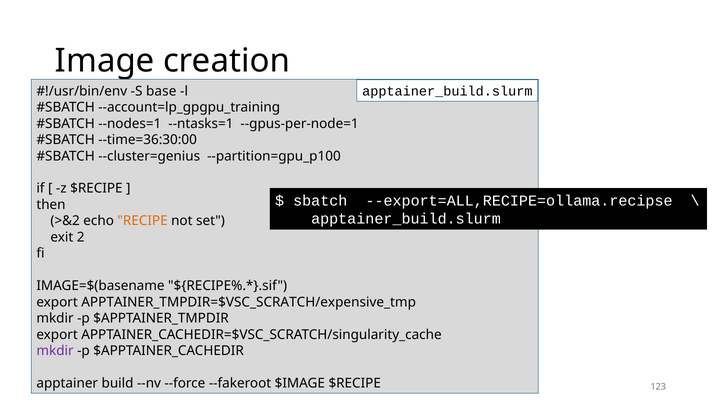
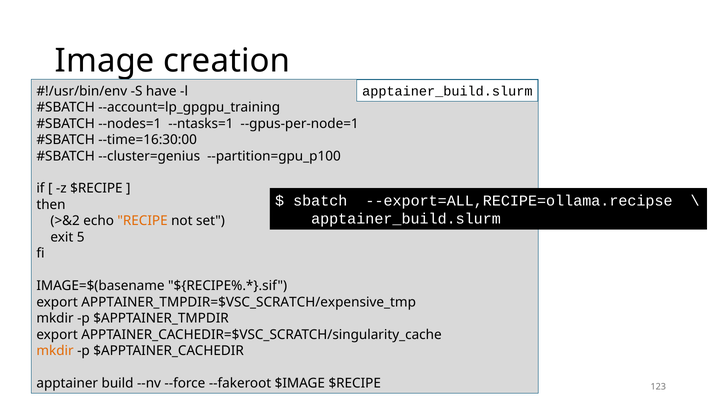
base: base -> have
--time=36:30:00: --time=36:30:00 -> --time=16:30:00
2: 2 -> 5
mkdir at (55, 351) colour: purple -> orange
